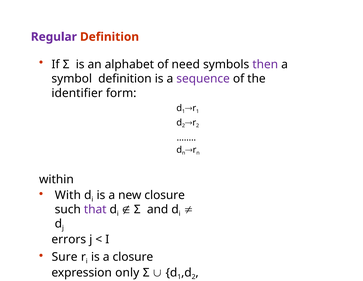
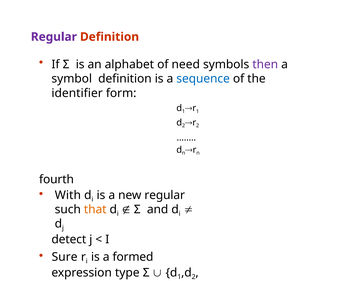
sequence colour: purple -> blue
within: within -> fourth
new closure: closure -> regular
that colour: purple -> orange
errors: errors -> detect
a closure: closure -> formed
only: only -> type
